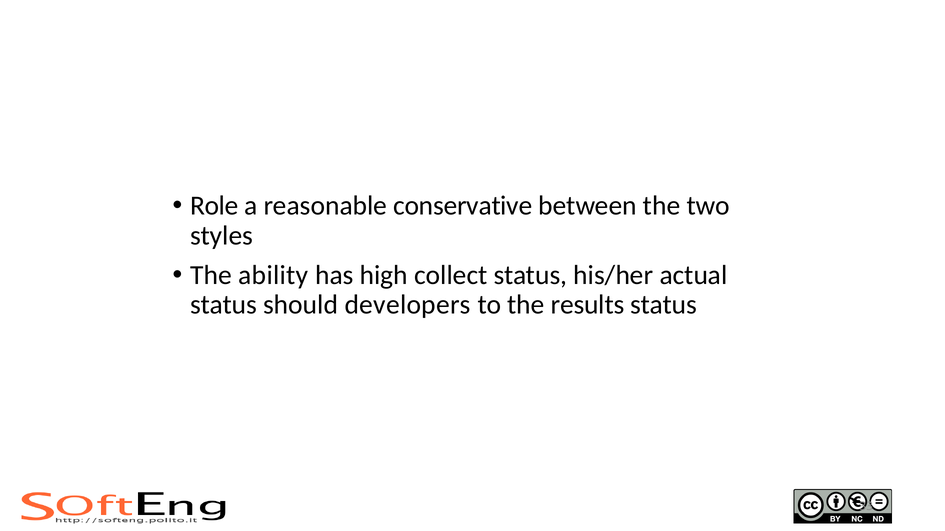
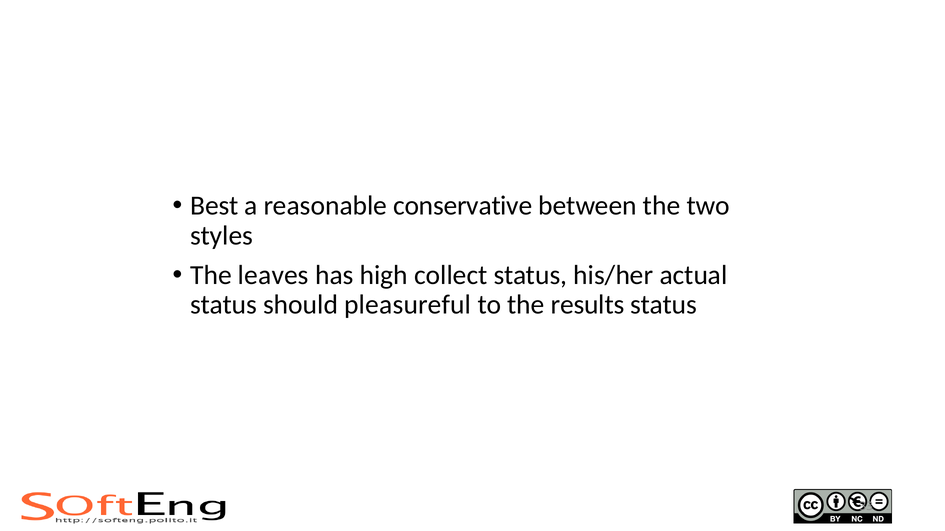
Role: Role -> Best
ability: ability -> leaves
developers: developers -> pleasureful
